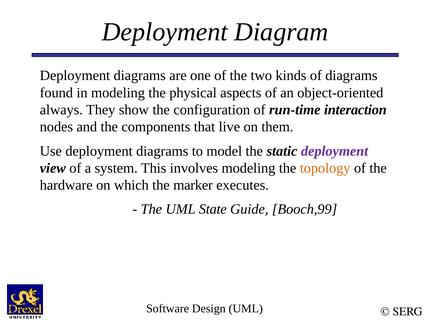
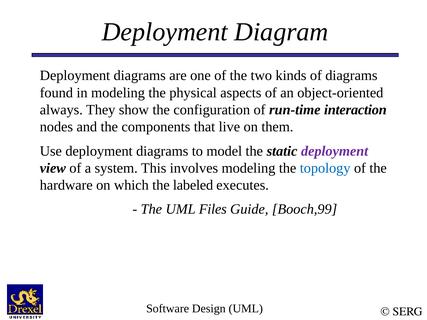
topology colour: orange -> blue
marker: marker -> labeled
State: State -> Files
